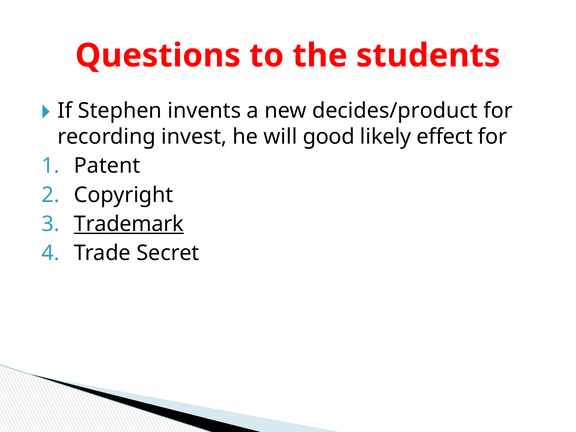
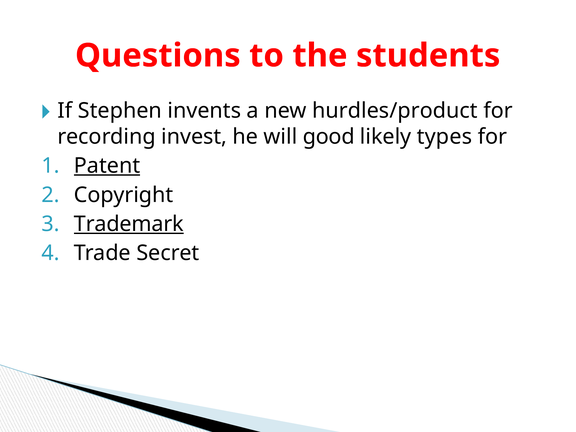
decides/product: decides/product -> hurdles/product
effect: effect -> types
Patent underline: none -> present
